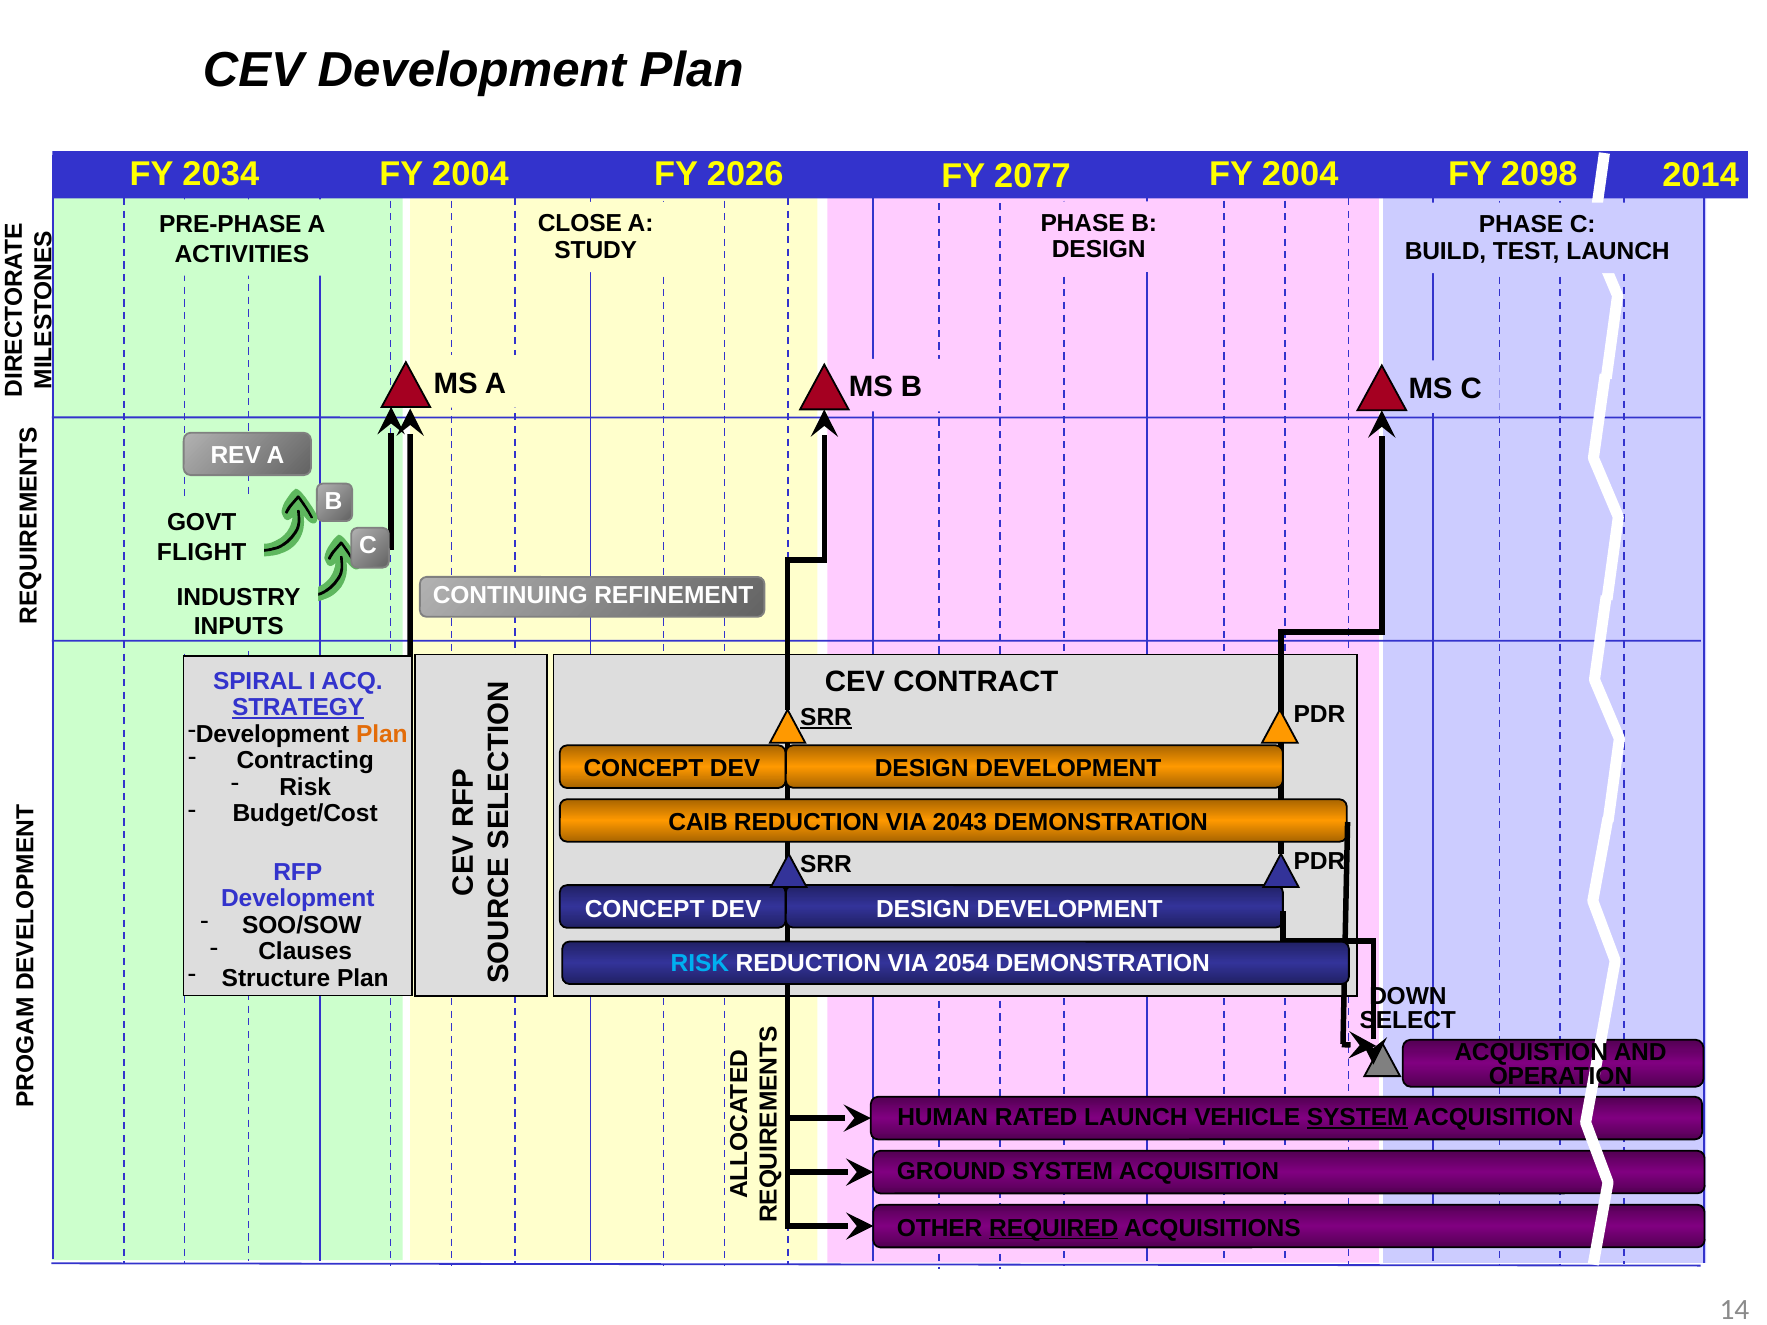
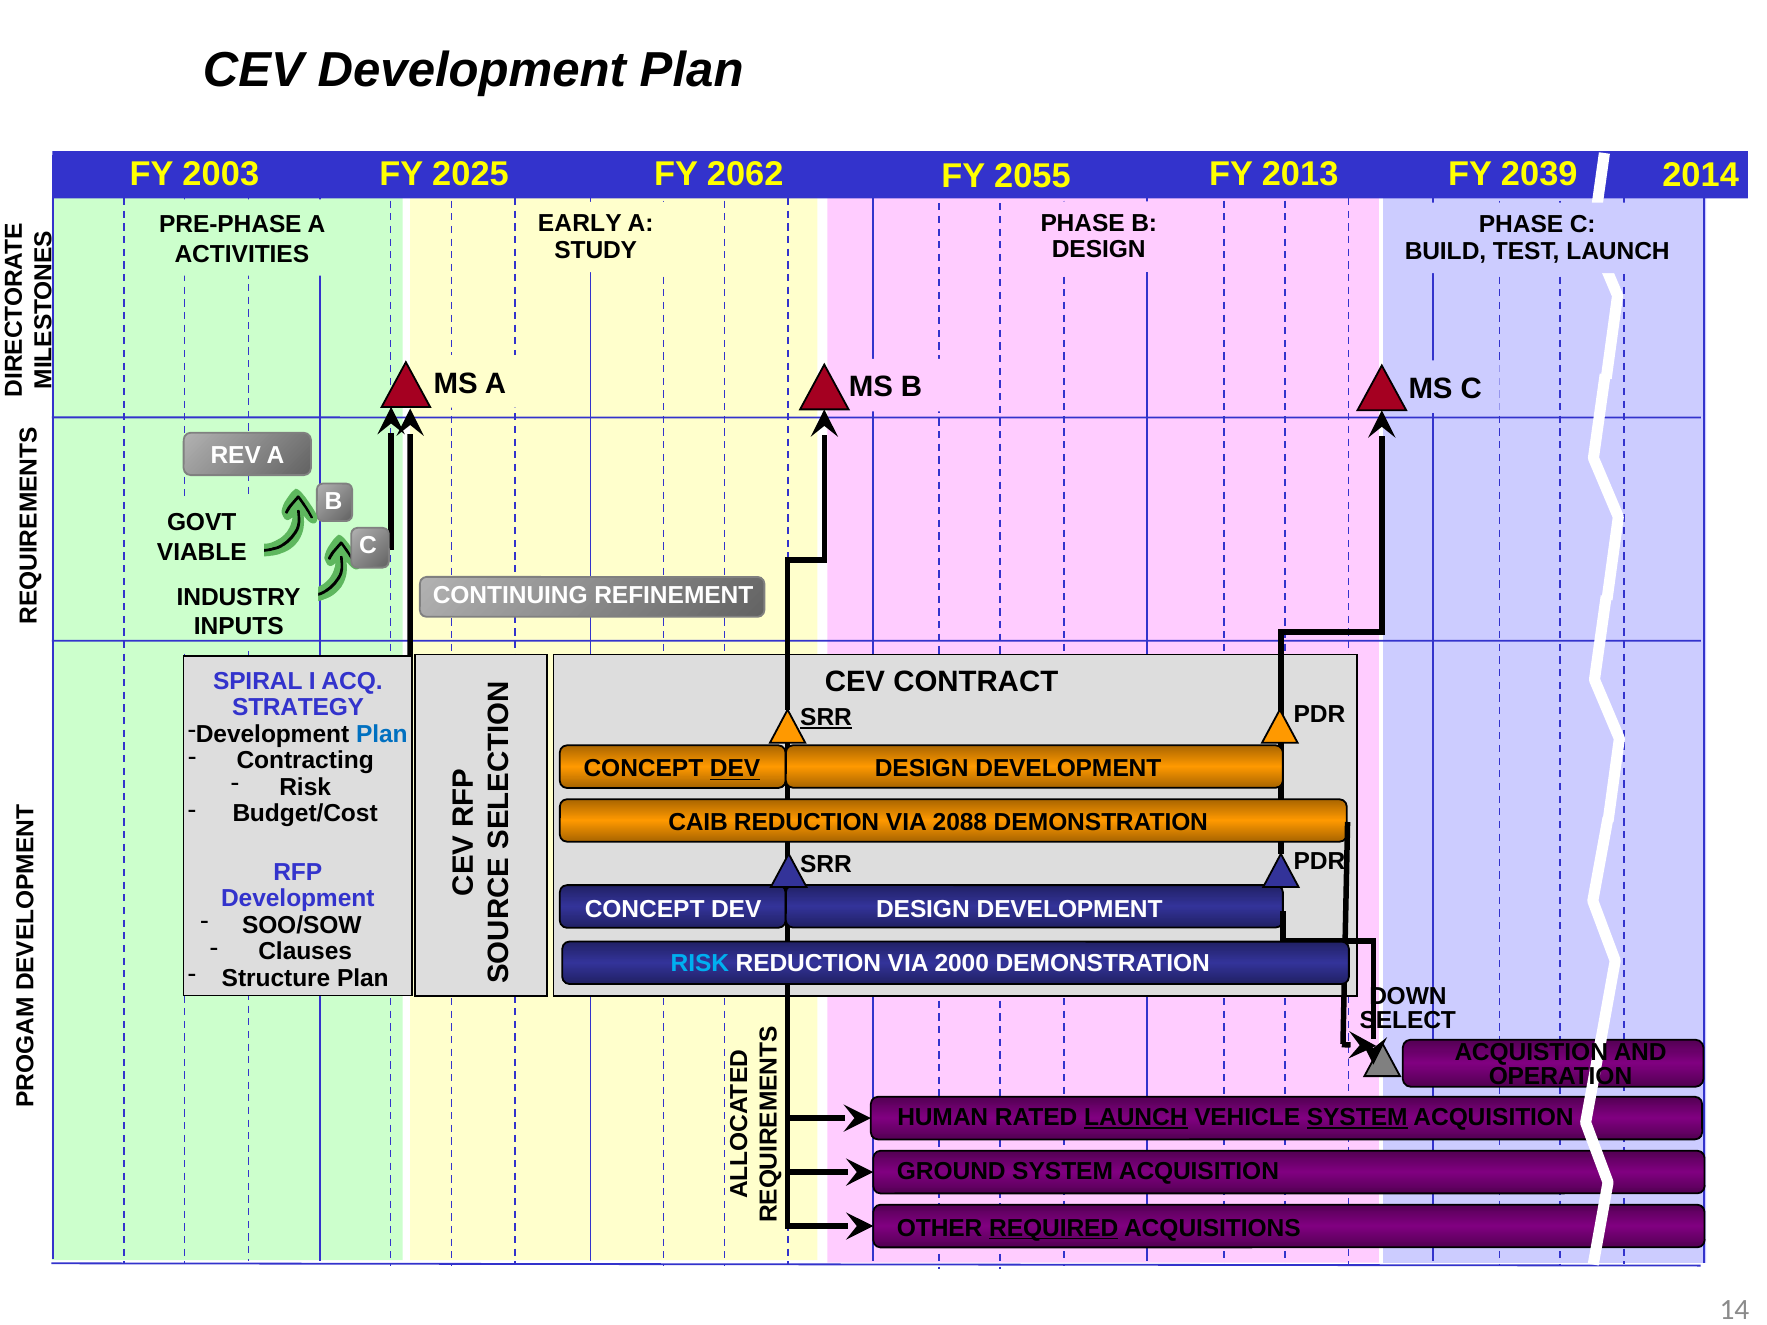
2034: 2034 -> 2003
2004 at (470, 175): 2004 -> 2025
2026: 2026 -> 2062
2004 at (1300, 175): 2004 -> 2013
2098: 2098 -> 2039
2077: 2077 -> 2055
CLOSE: CLOSE -> EARLY
FLIGHT: FLIGHT -> VIABLE
STRATEGY underline: present -> none
Plan at (382, 734) colour: orange -> blue
DEV at (735, 769) underline: none -> present
2043: 2043 -> 2088
2054: 2054 -> 2000
LAUNCH at (1136, 1118) underline: none -> present
